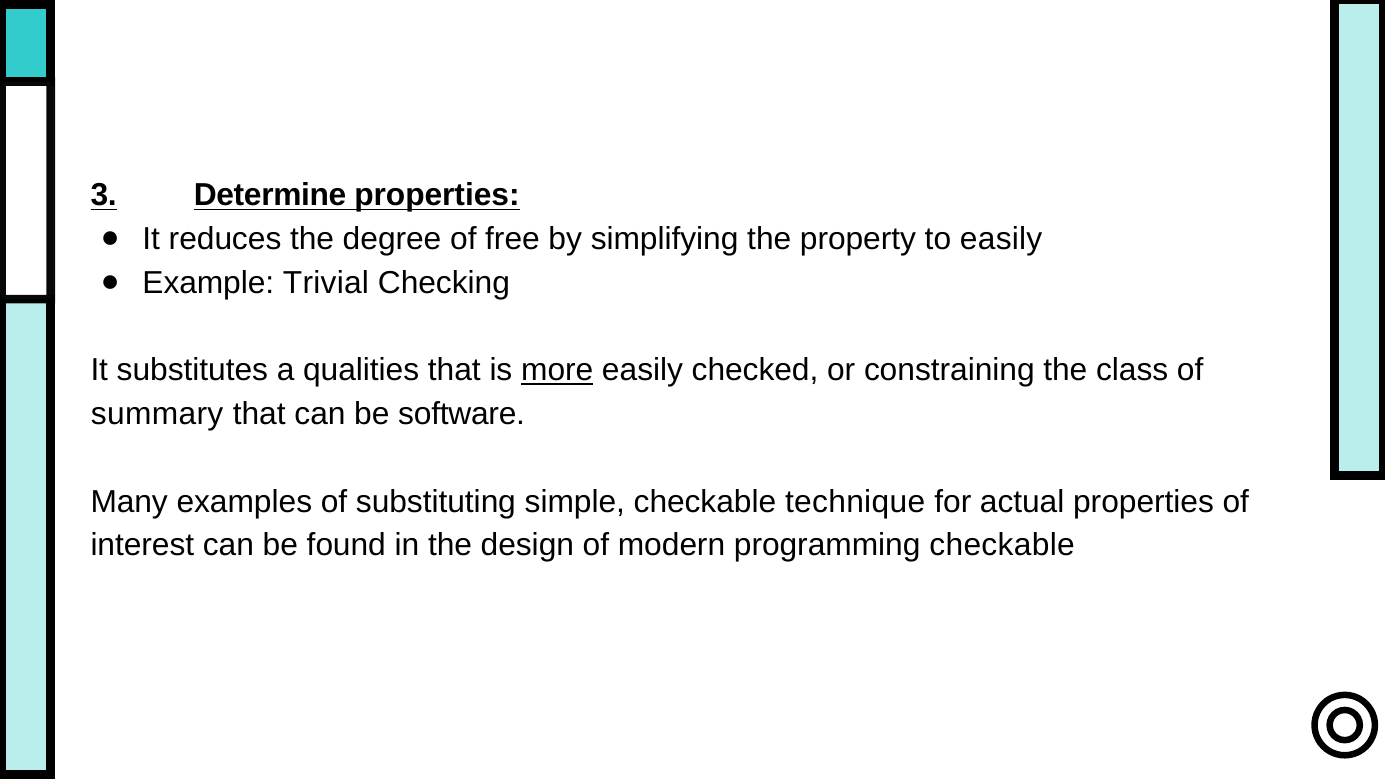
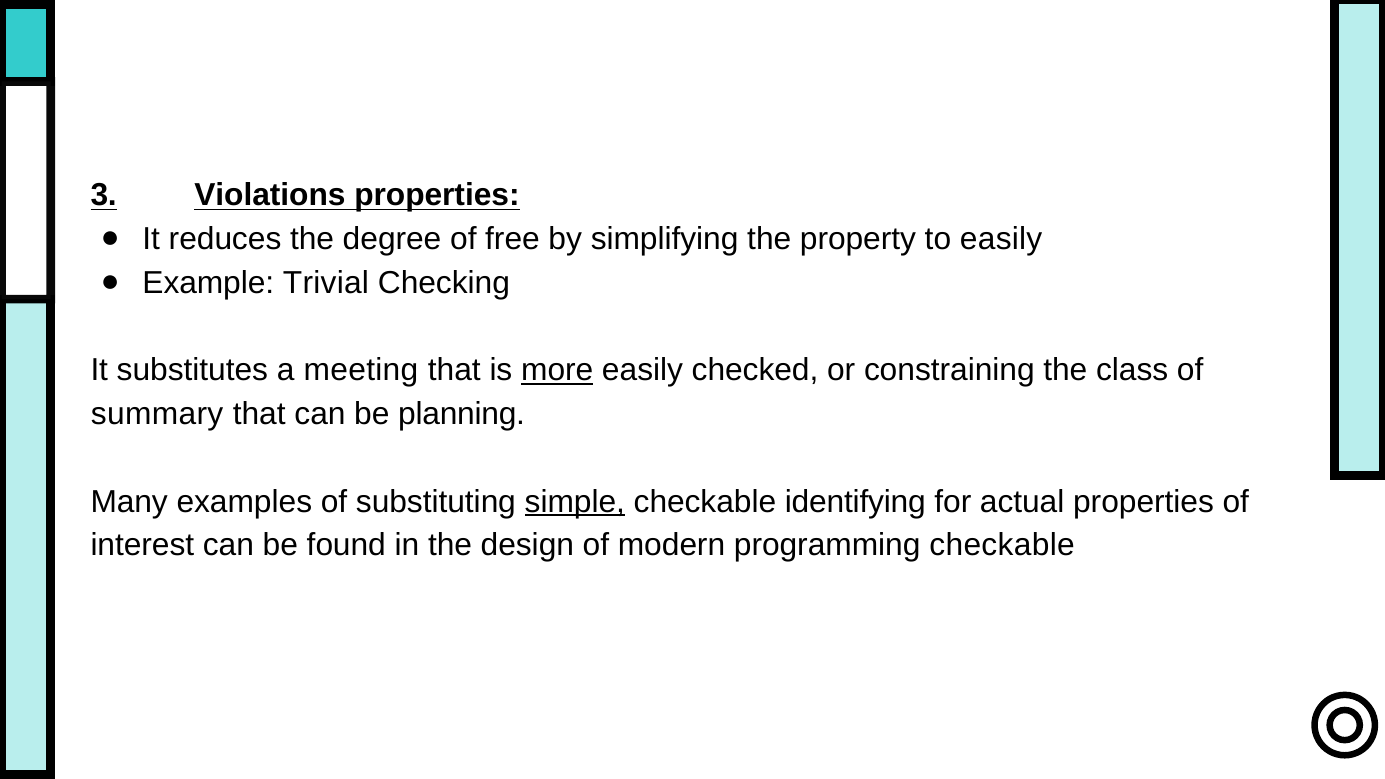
Determine: Determine -> Violations
qualities: qualities -> meeting
software: software -> planning
simple underline: none -> present
technique: technique -> identifying
